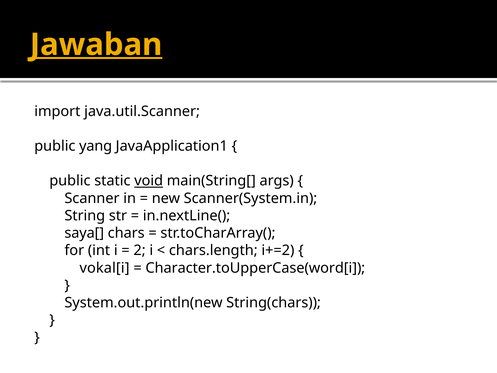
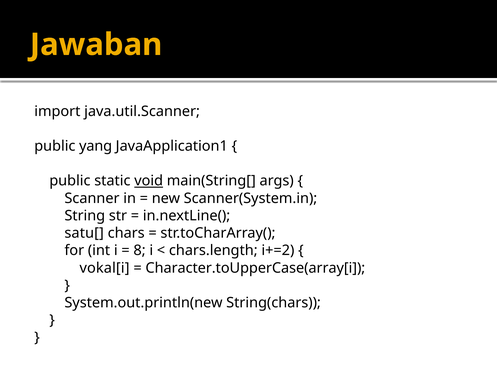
Jawaban underline: present -> none
saya[: saya[ -> satu[
2: 2 -> 8
Character.toUpperCase(word[i: Character.toUpperCase(word[i -> Character.toUpperCase(array[i
